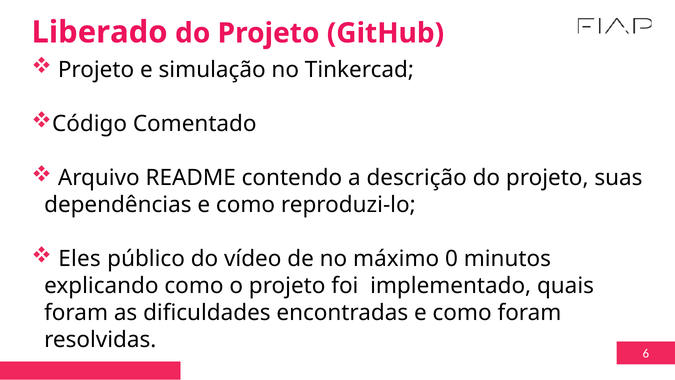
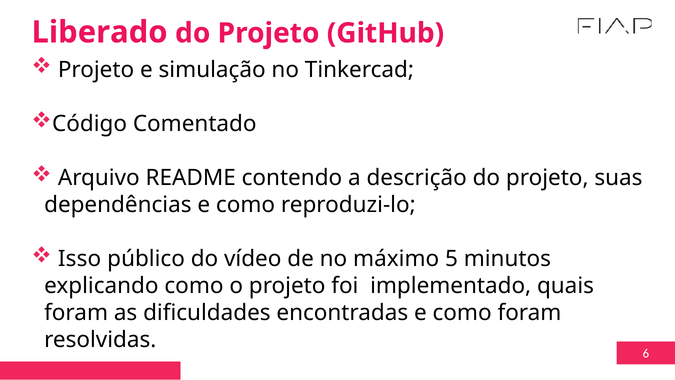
Eles: Eles -> Isso
0: 0 -> 5
